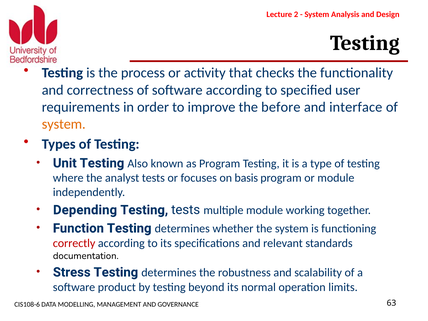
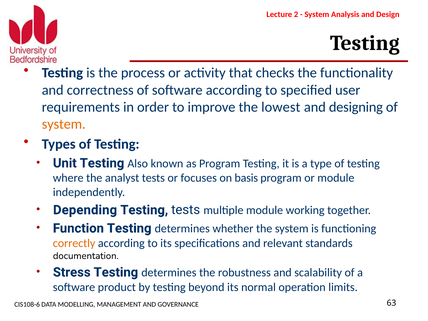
before: before -> lowest
interface: interface -> designing
correctly colour: red -> orange
